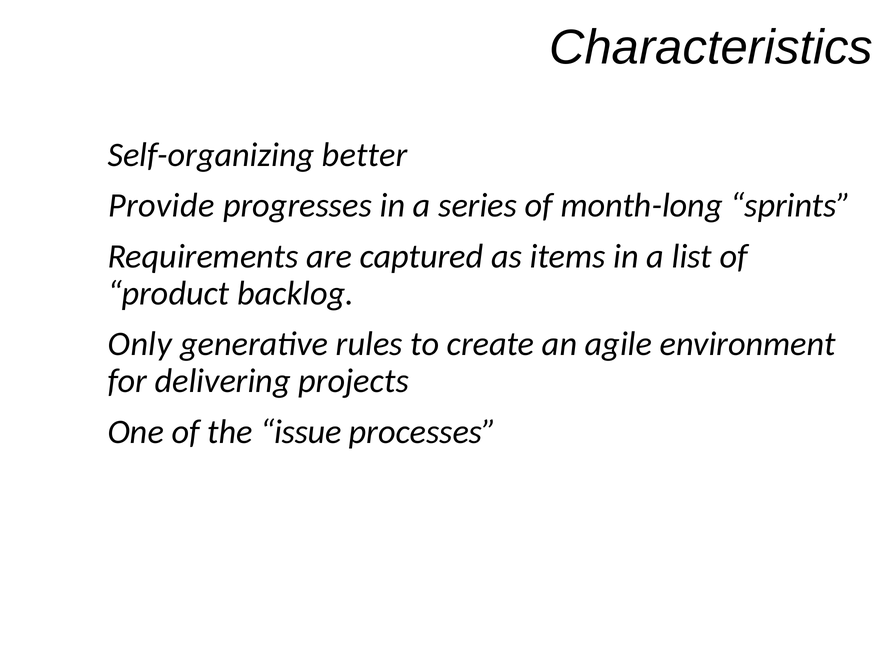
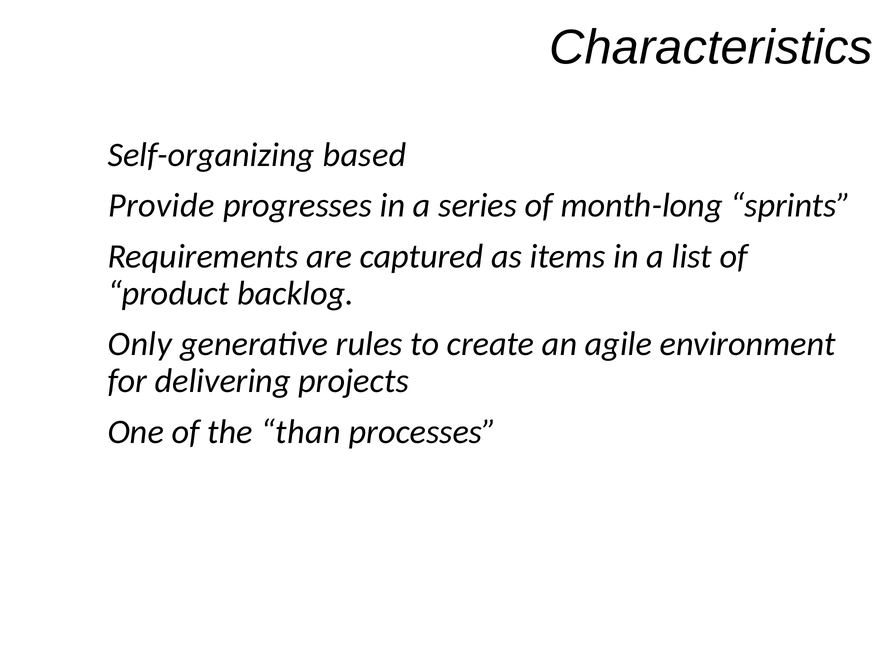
better: better -> based
issue: issue -> than
